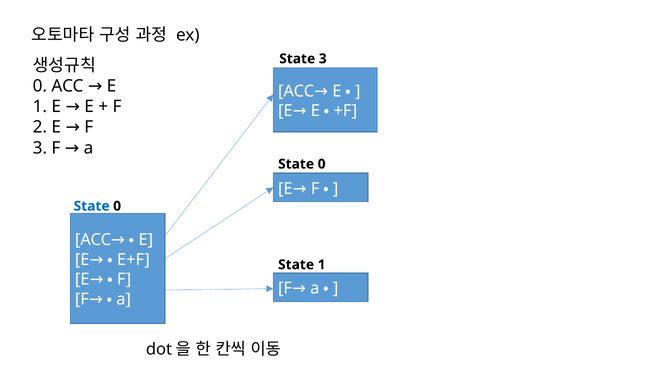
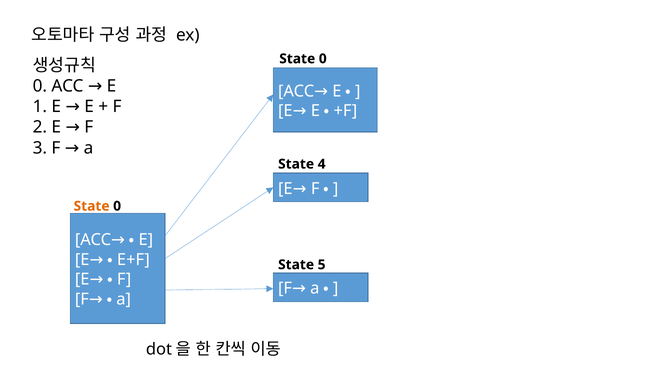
3 at (323, 59): 3 -> 0
0 at (322, 164): 0 -> 4
State at (92, 206) colour: blue -> orange
State 1: 1 -> 5
